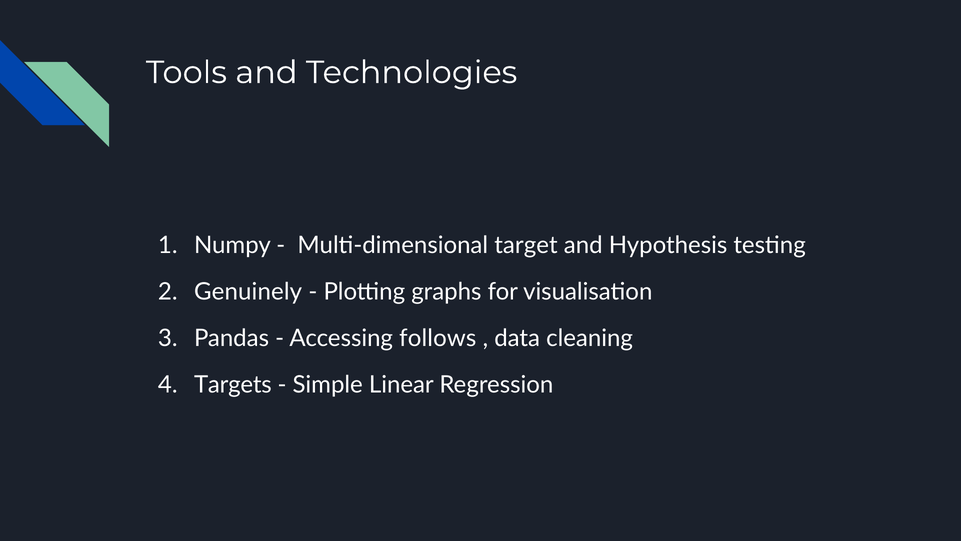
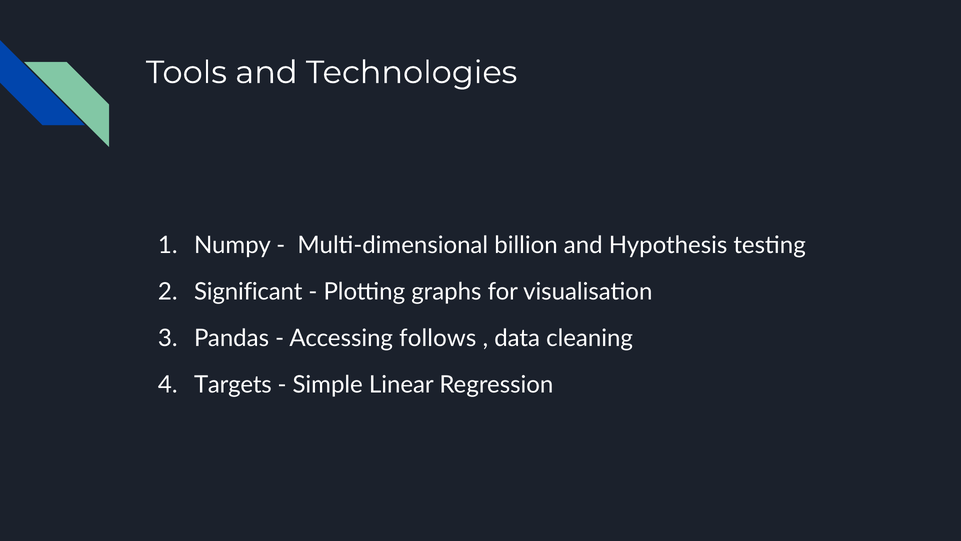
target: target -> billion
Genuinely: Genuinely -> Significant
